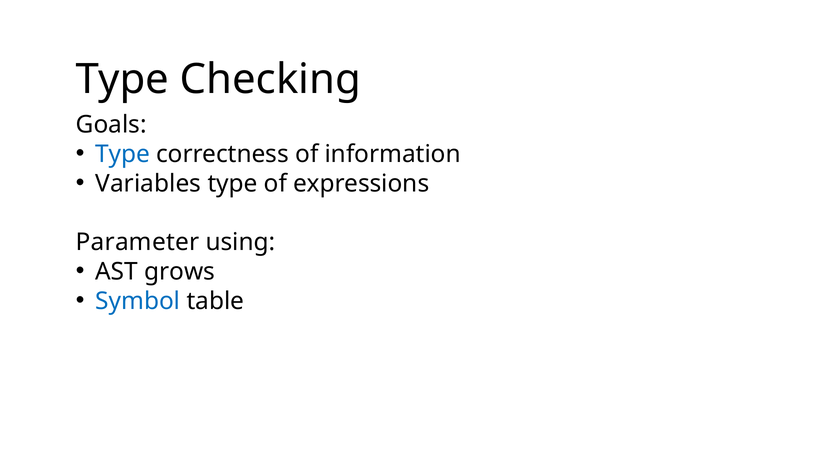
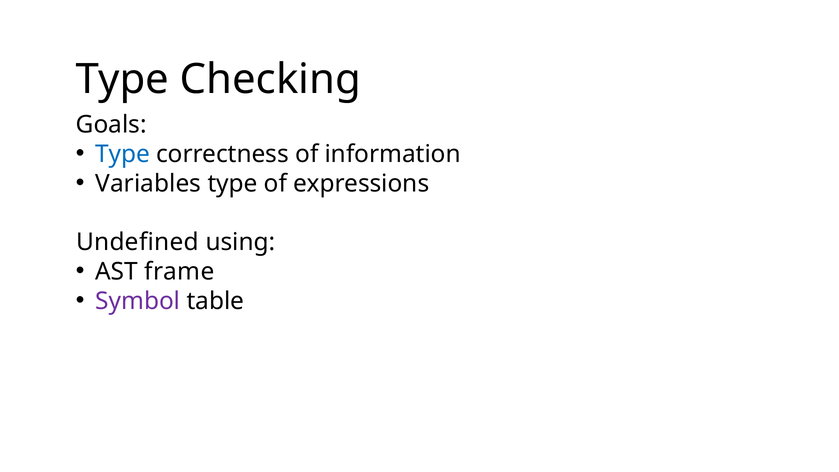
Parameter: Parameter -> Undefined
grows: grows -> frame
Symbol colour: blue -> purple
